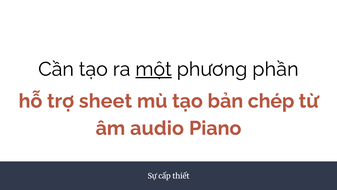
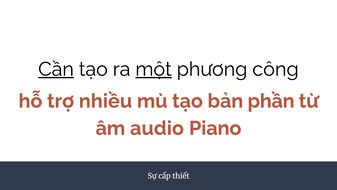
Cần underline: none -> present
phần: phần -> công
sheet: sheet -> nhiều
chép: chép -> phần
